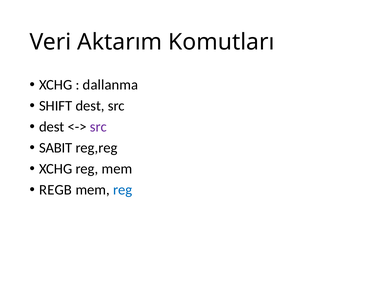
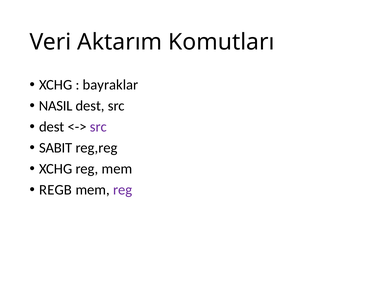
dallanma: dallanma -> bayraklar
SHIFT: SHIFT -> NASIL
reg at (123, 190) colour: blue -> purple
